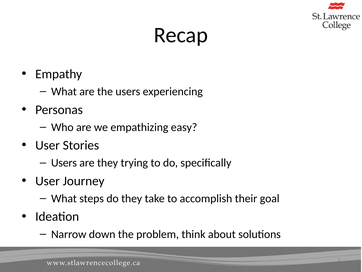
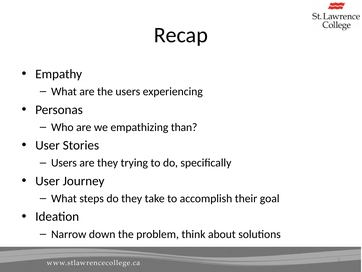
easy: easy -> than
